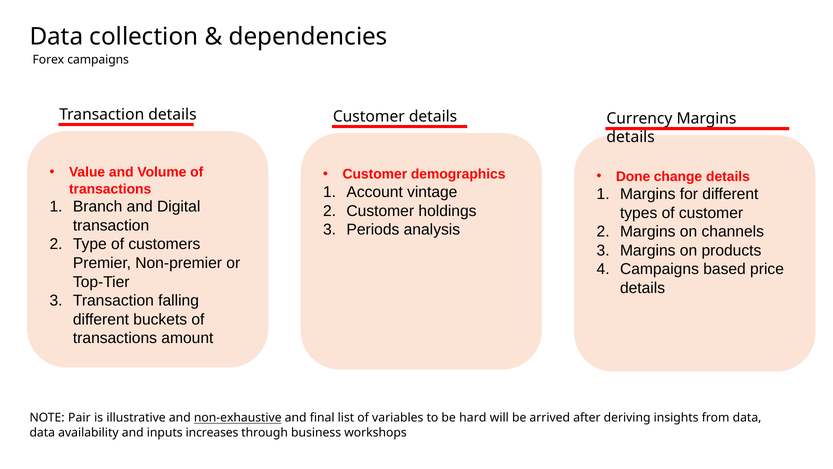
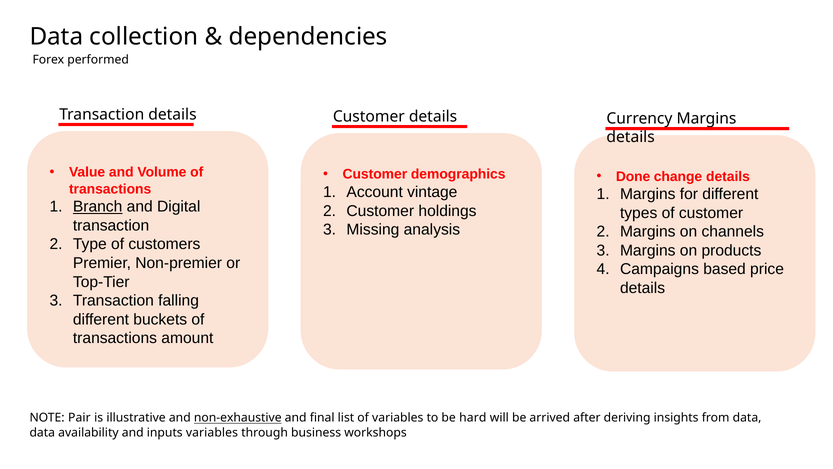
Forex campaigns: campaigns -> performed
Branch underline: none -> present
Periods: Periods -> Missing
inputs increases: increases -> variables
